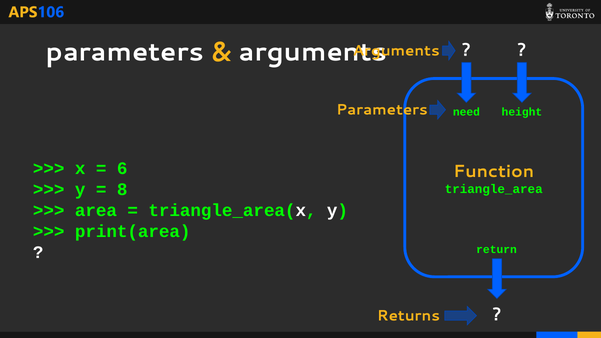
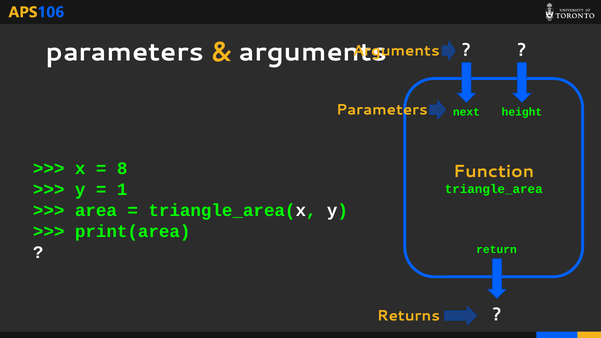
need: need -> next
6: 6 -> 8
8: 8 -> 1
